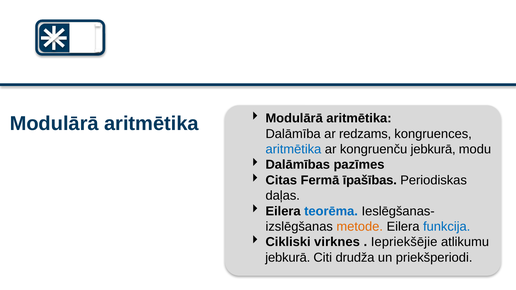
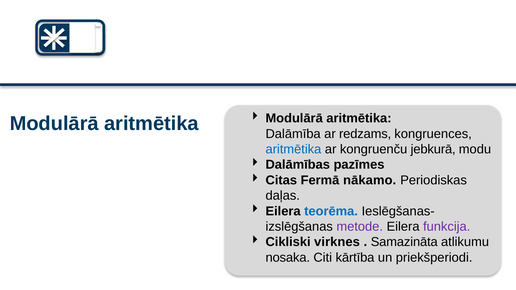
īpašības: īpašības -> nākamo
metode colour: orange -> purple
funkcija colour: blue -> purple
Iepriekšējie: Iepriekšējie -> Samazināta
jebkurā at (288, 258): jebkurā -> nosaka
drudža: drudža -> kārtība
